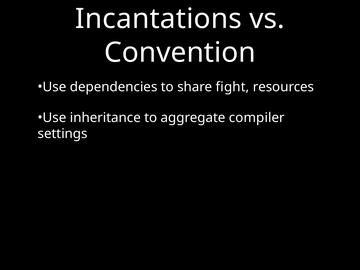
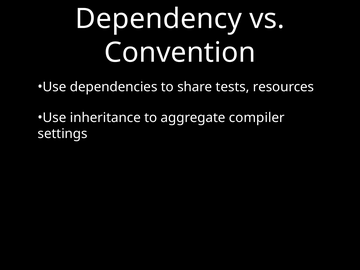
Incantations: Incantations -> Dependency
fight: fight -> tests
